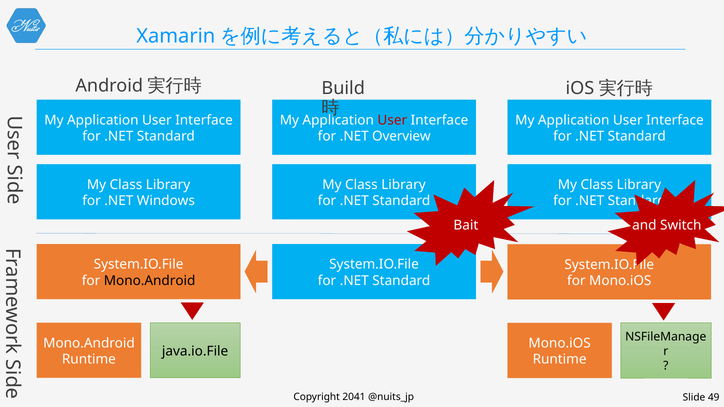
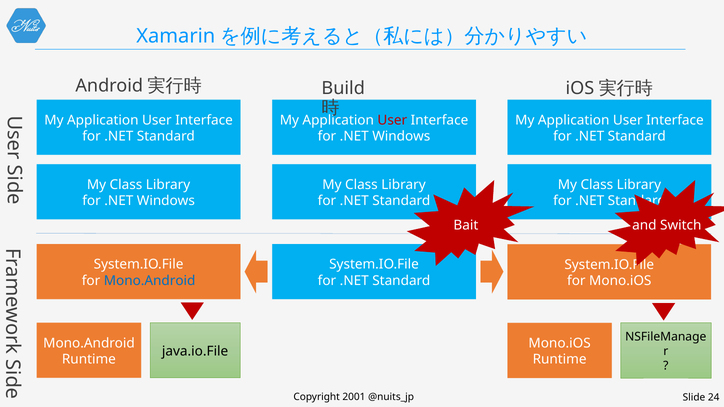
Overview at (401, 136): Overview -> Windows
Mono.Android at (150, 281) colour: black -> blue
2041: 2041 -> 2001
49: 49 -> 24
